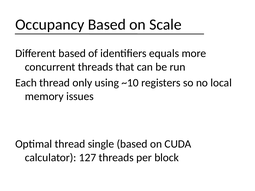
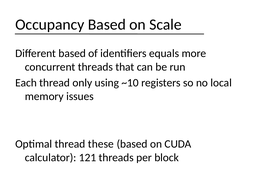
single: single -> these
127: 127 -> 121
